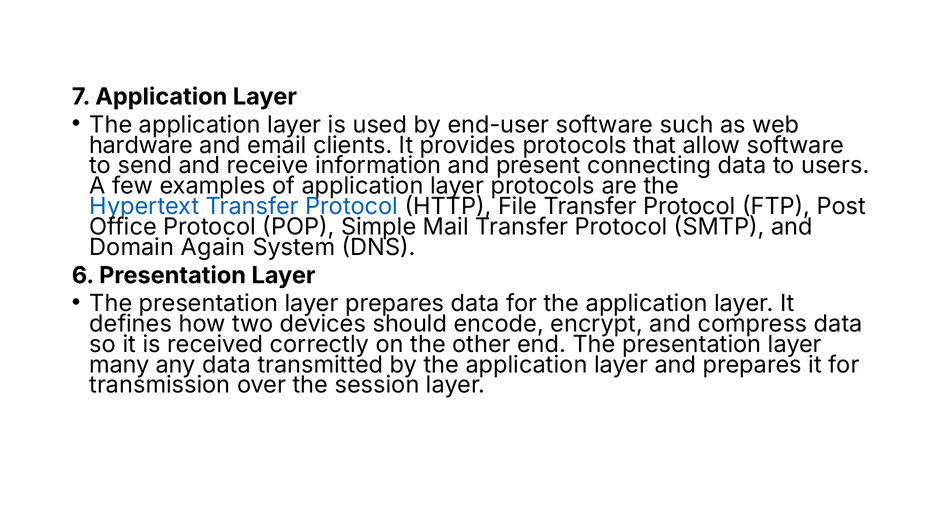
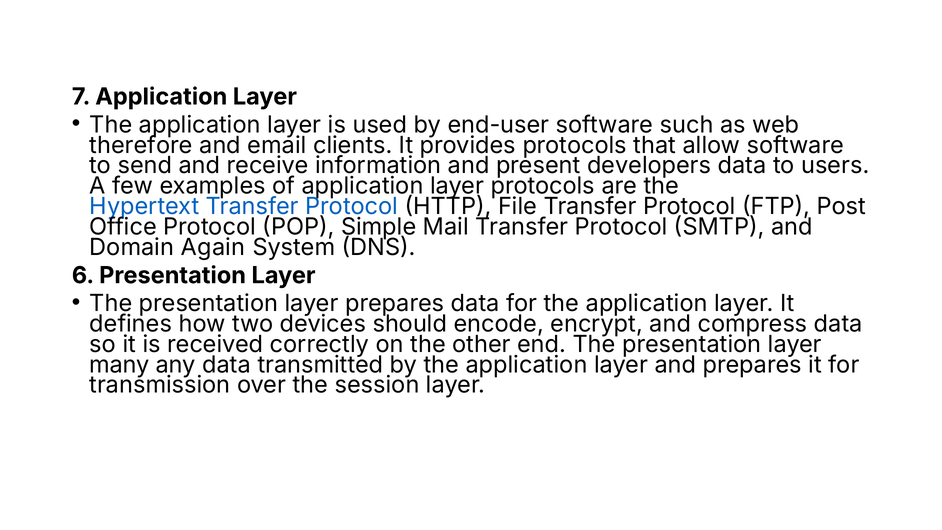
hardware: hardware -> therefore
connecting: connecting -> developers
